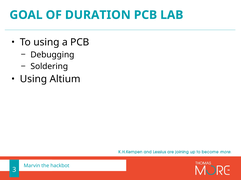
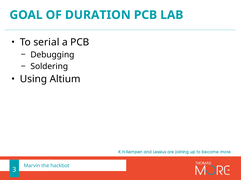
To using: using -> serial
